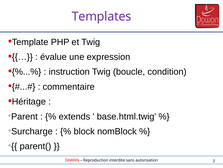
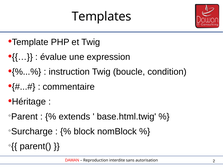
Templates colour: purple -> black
